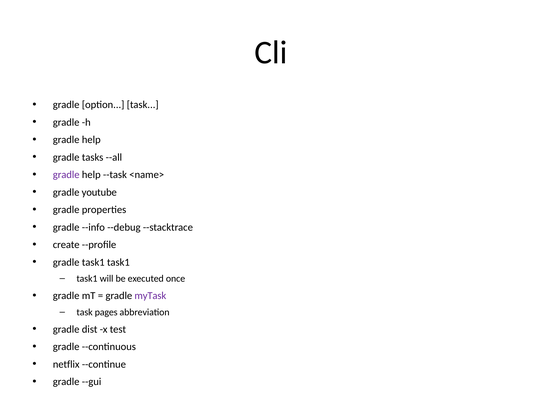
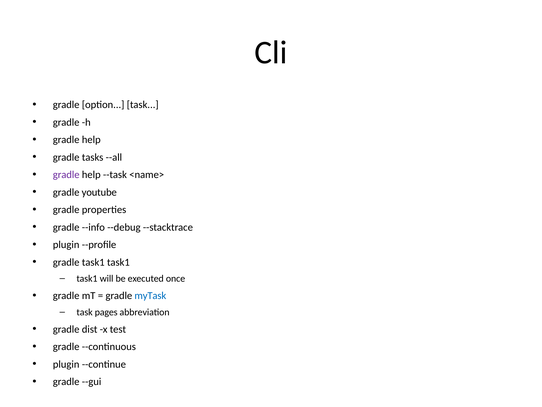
create at (66, 244): create -> plugin
myTask colour: purple -> blue
netflix at (66, 364): netflix -> plugin
